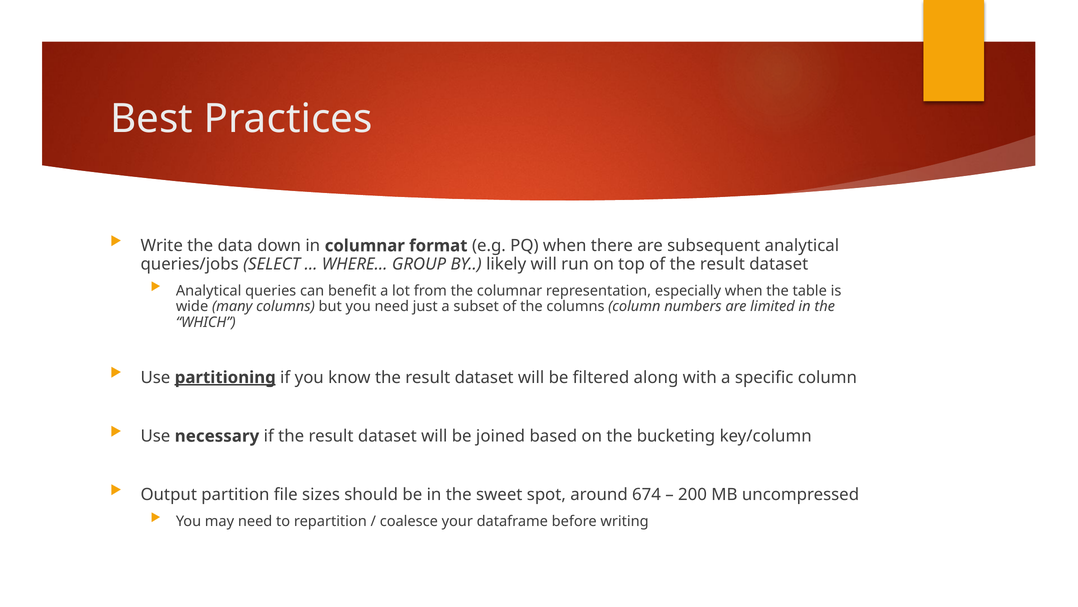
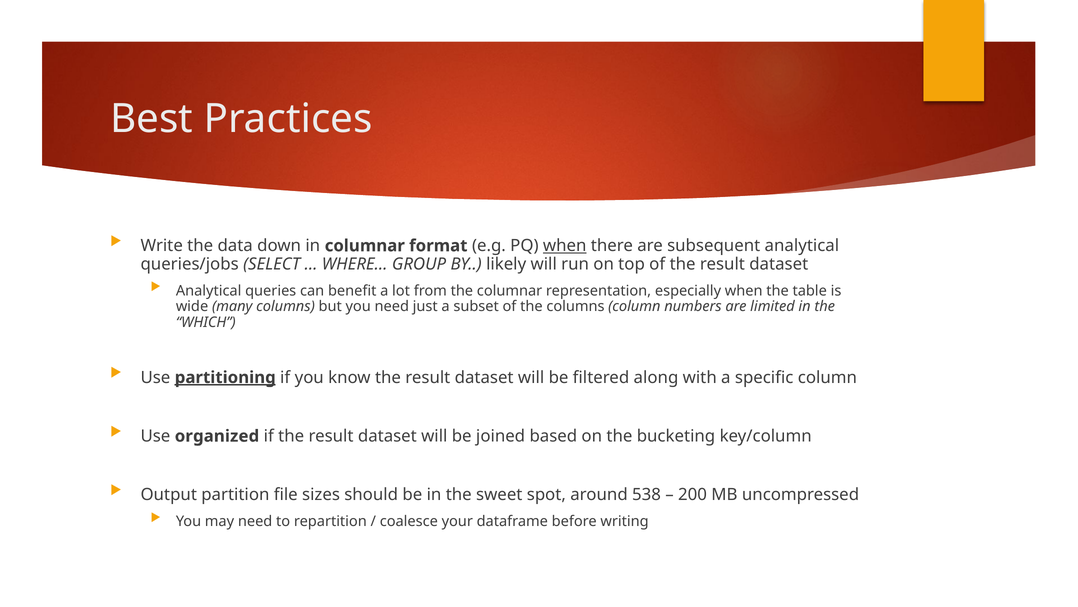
when at (565, 246) underline: none -> present
necessary: necessary -> organized
674: 674 -> 538
